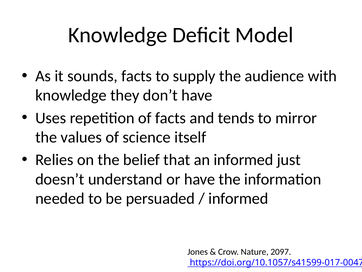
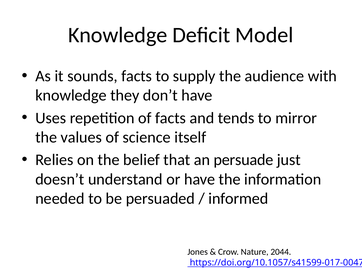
an informed: informed -> persuade
2097: 2097 -> 2044
